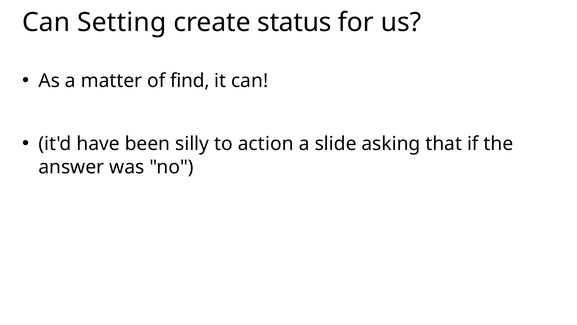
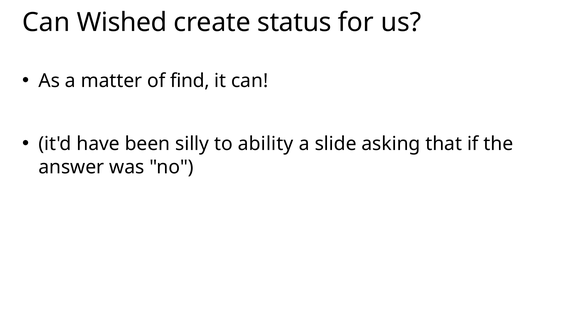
Setting: Setting -> Wished
action: action -> ability
